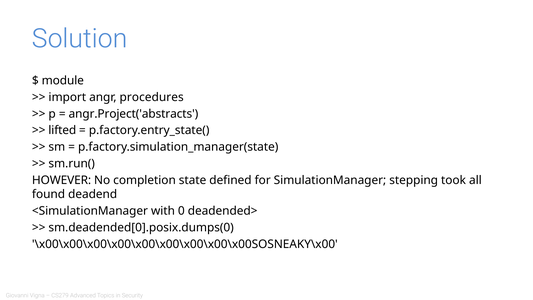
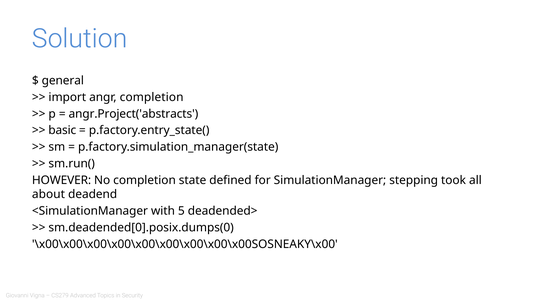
module: module -> general
angr procedures: procedures -> completion
lifted: lifted -> basic
found: found -> about
0: 0 -> 5
